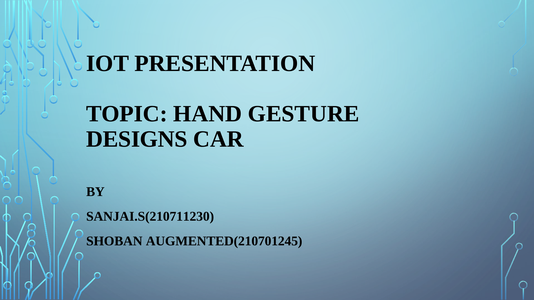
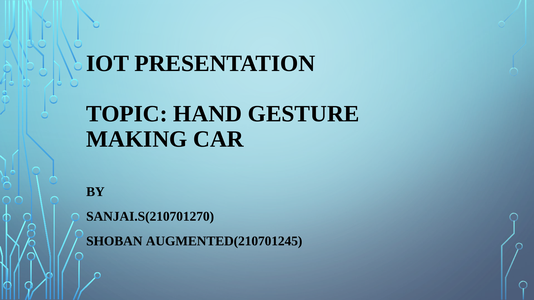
DESIGNS: DESIGNS -> MAKING
SANJAI.S(210711230: SANJAI.S(210711230 -> SANJAI.S(210701270
